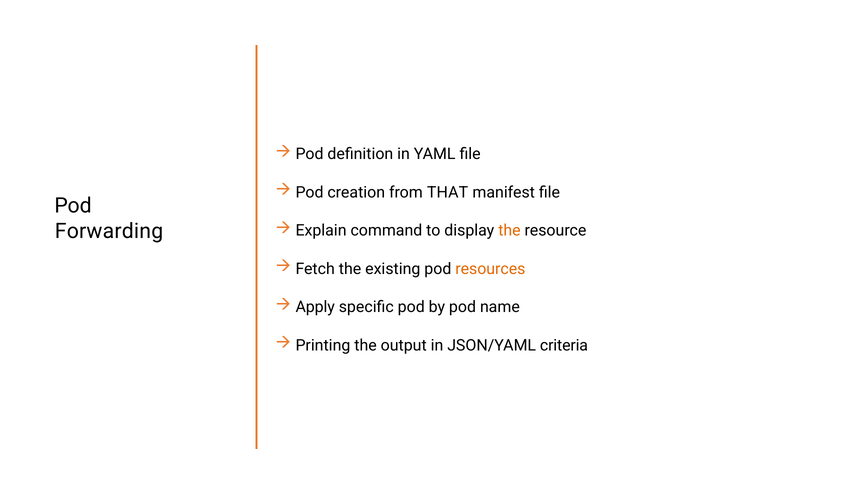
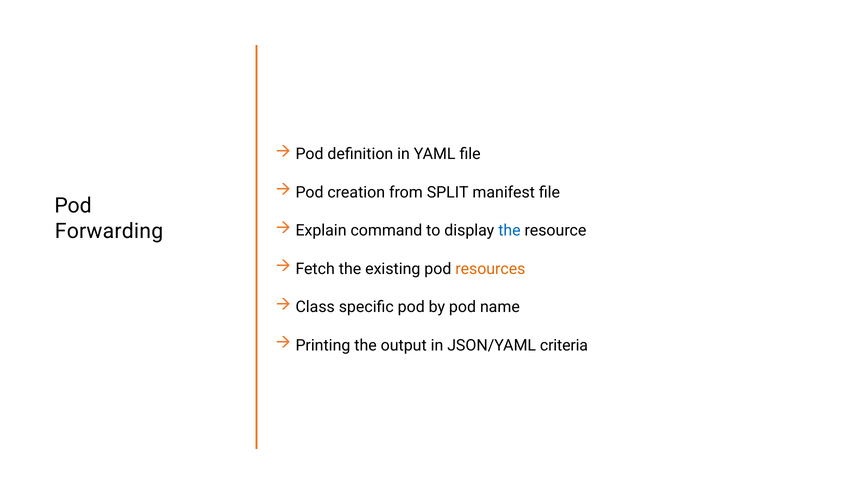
THAT: THAT -> SPLIT
the at (509, 231) colour: orange -> blue
Apply: Apply -> Class
